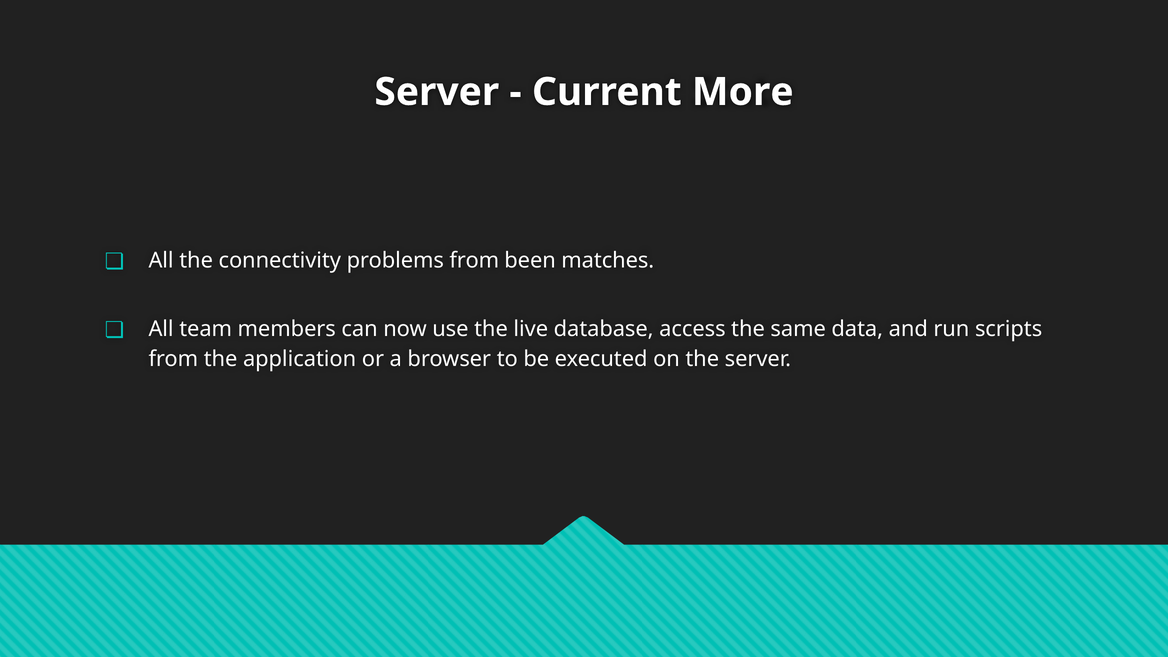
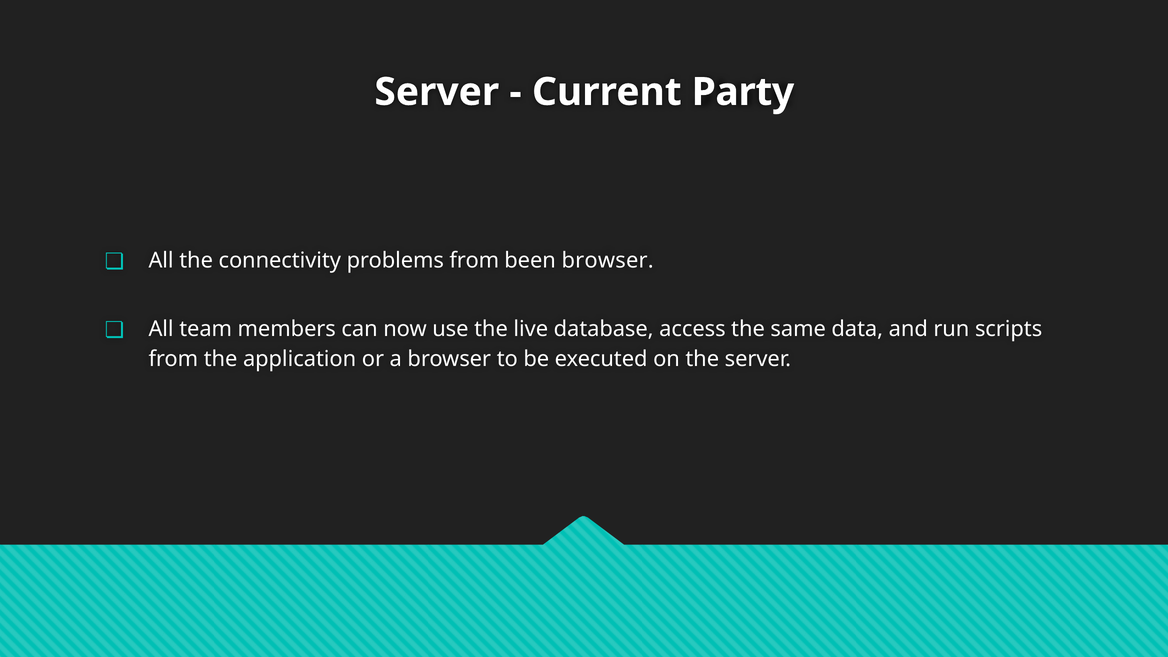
More: More -> Party
been matches: matches -> browser
